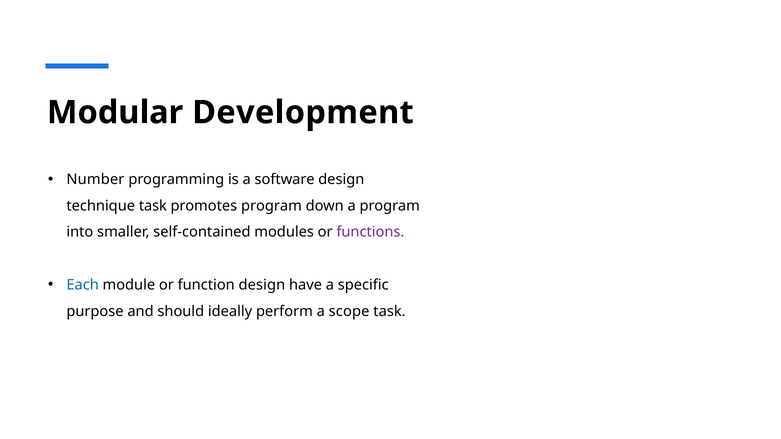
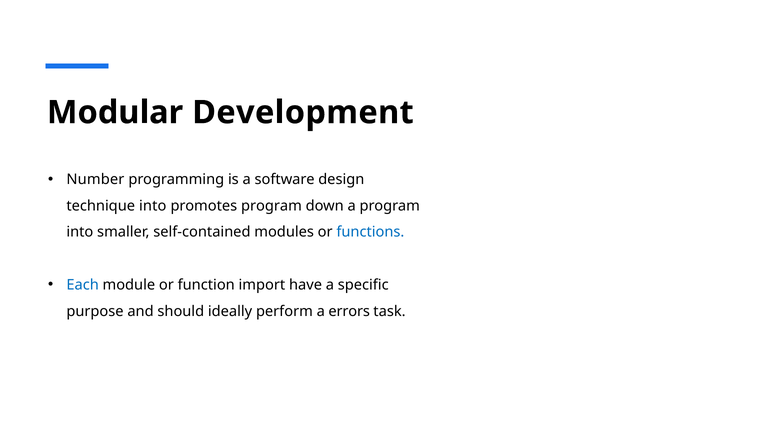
technique task: task -> into
functions colour: purple -> blue
function design: design -> import
scope: scope -> errors
